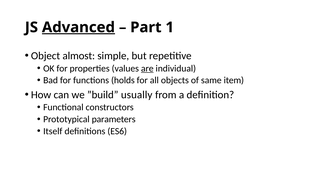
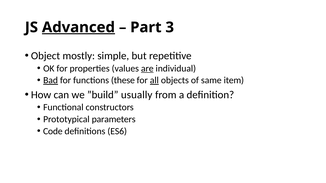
1: 1 -> 3
almost: almost -> mostly
Bad underline: none -> present
holds: holds -> these
all underline: none -> present
Itself: Itself -> Code
